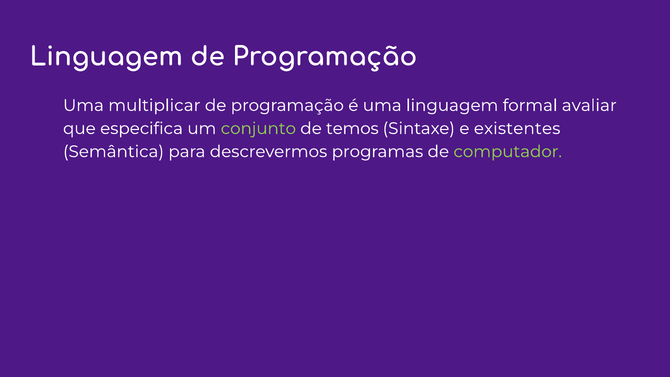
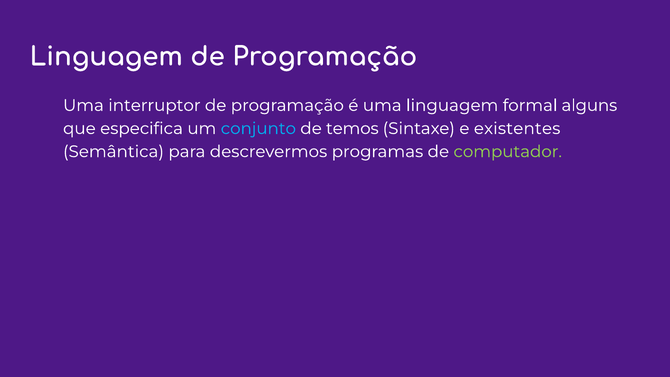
multiplicar: multiplicar -> interruptor
avaliar: avaliar -> alguns
conjunto colour: light green -> light blue
